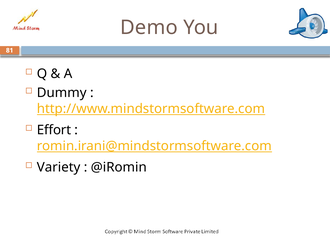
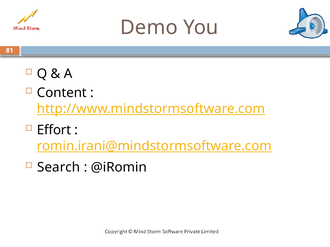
Dummy: Dummy -> Content
Variety: Variety -> Search
